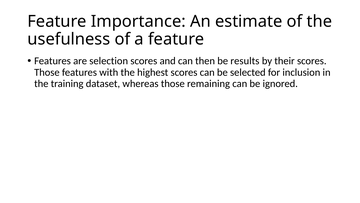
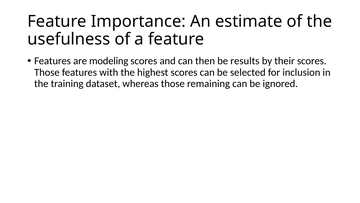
selection: selection -> modeling
